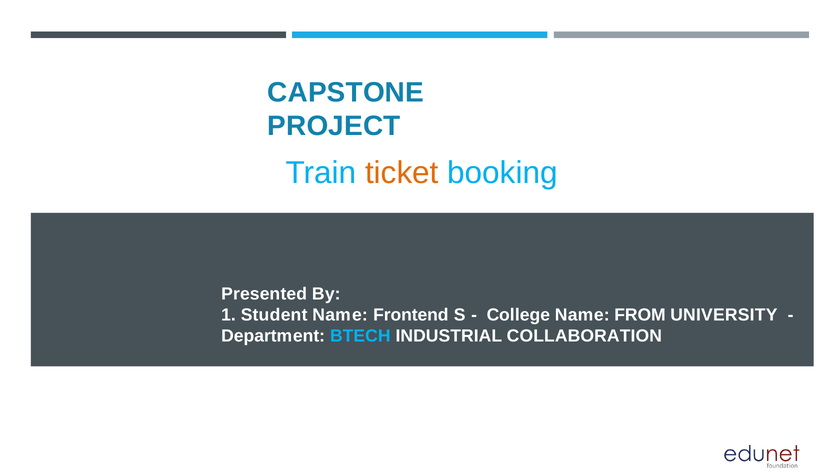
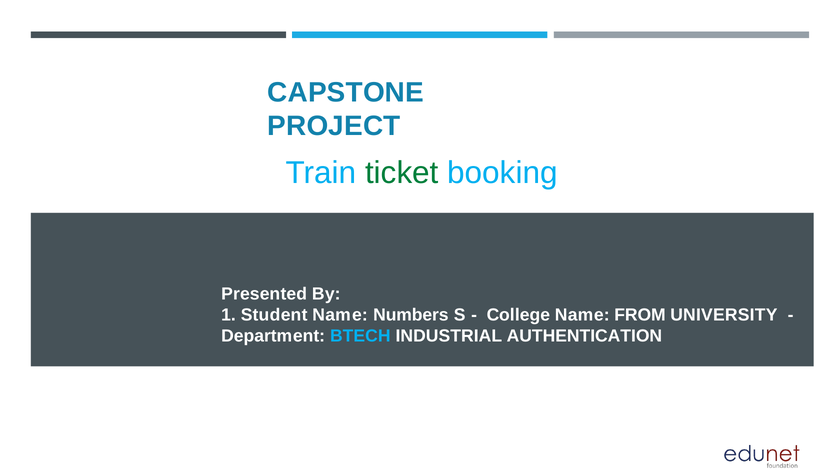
ticket colour: orange -> green
Frontend: Frontend -> Numbers
COLLABORATION: COLLABORATION -> AUTHENTICATION
